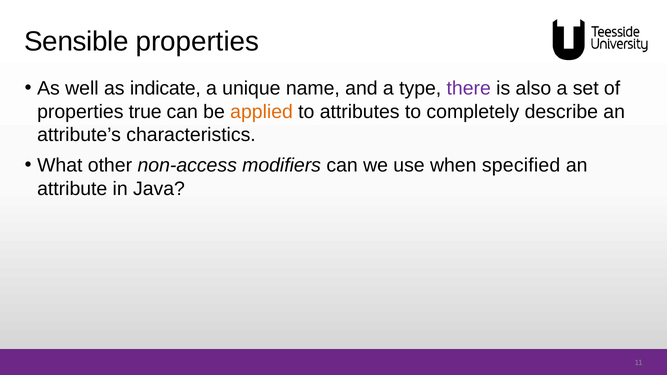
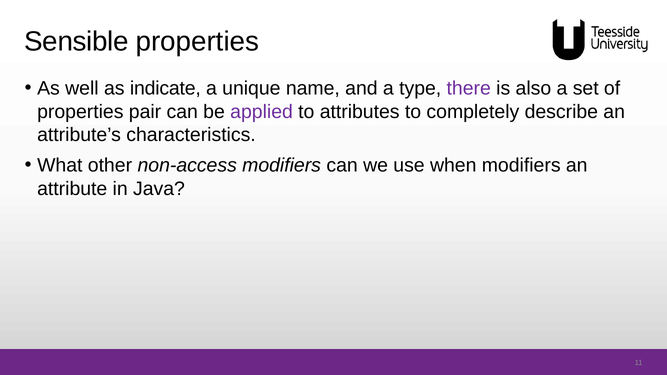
true: true -> pair
applied colour: orange -> purple
when specified: specified -> modifiers
